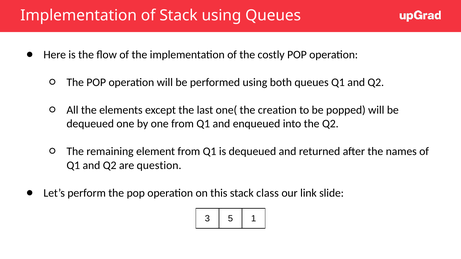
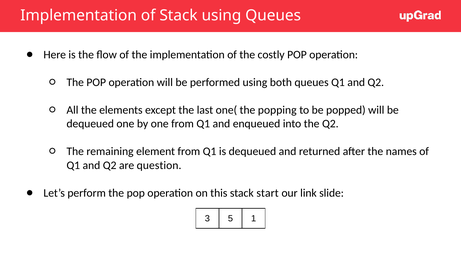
creation: creation -> popping
class: class -> start
